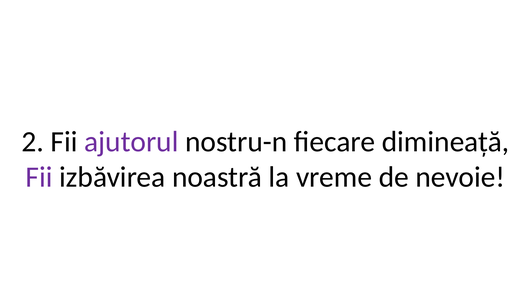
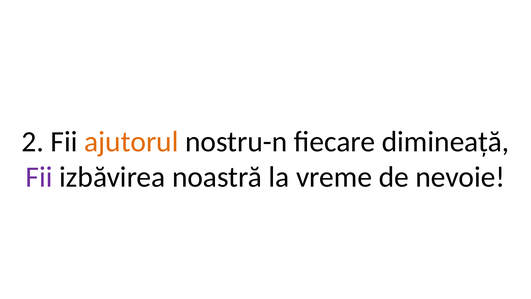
ajutorul colour: purple -> orange
